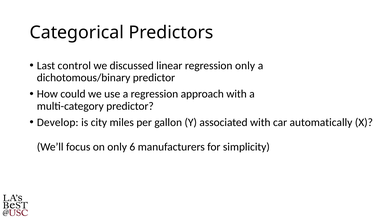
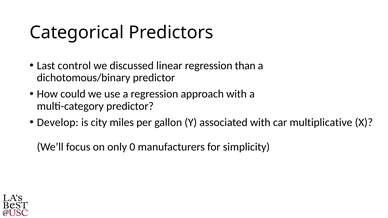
regression only: only -> than
automatically: automatically -> multiplicative
6: 6 -> 0
